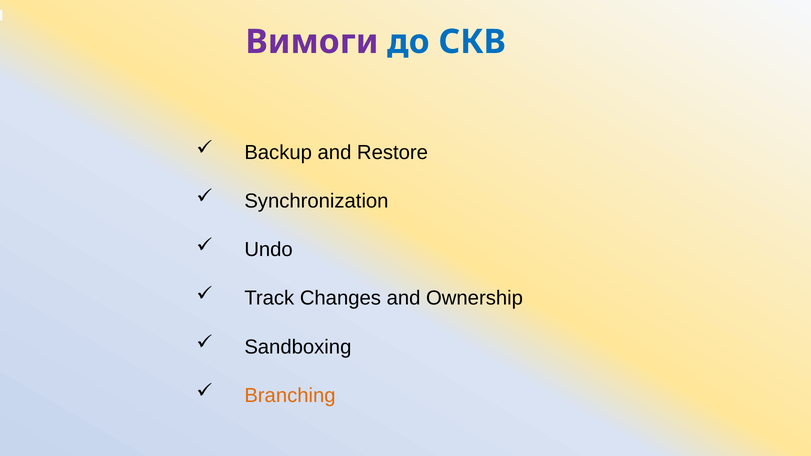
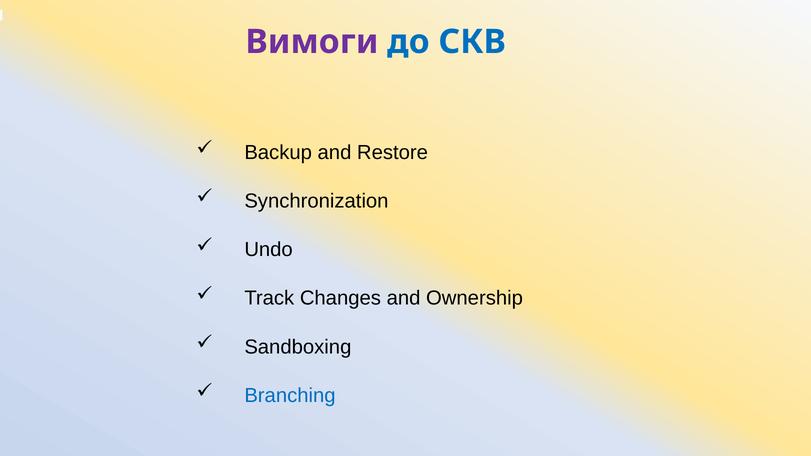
Branching colour: orange -> blue
